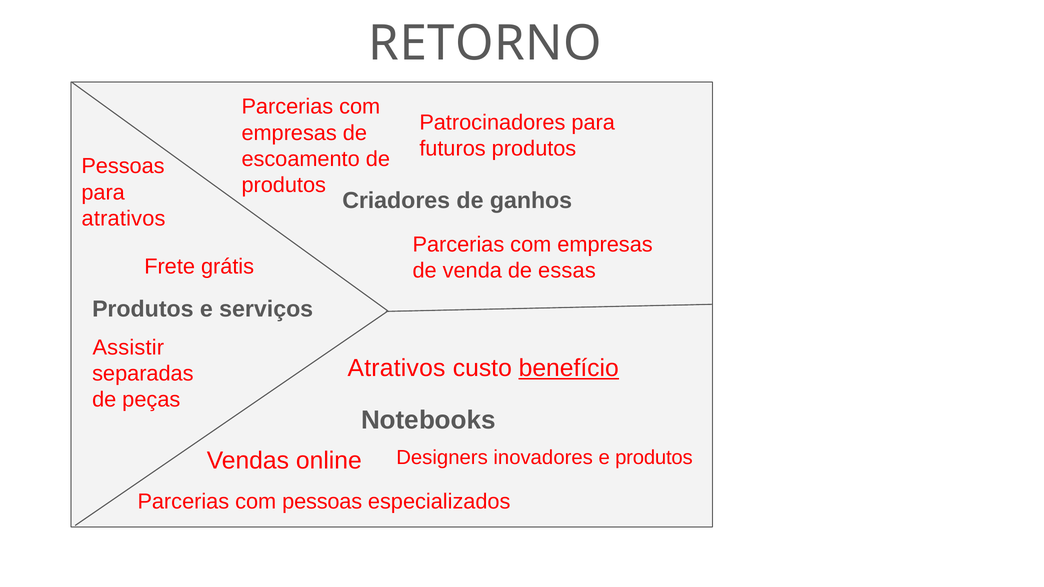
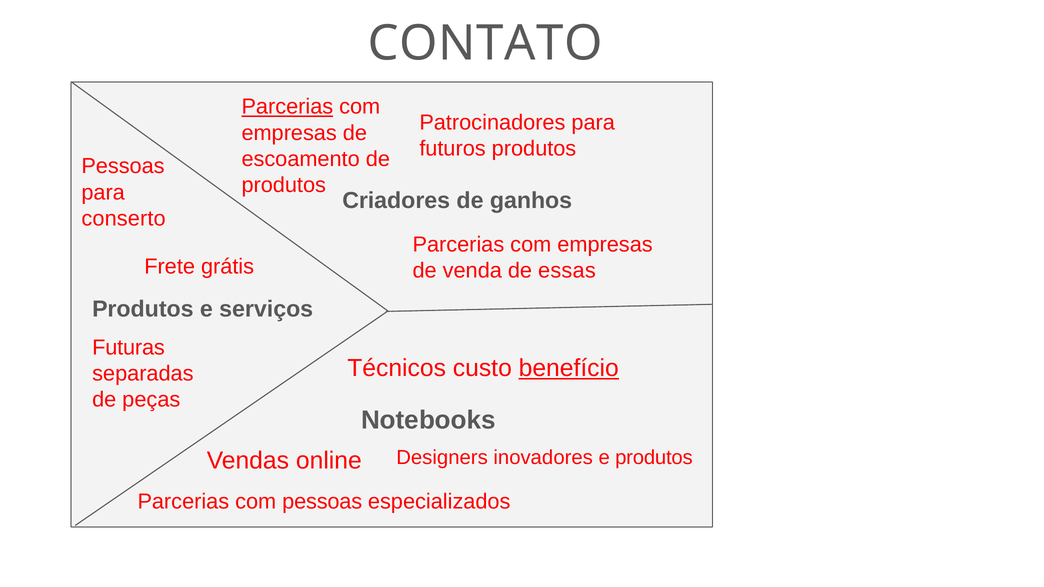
RETORNO: RETORNO -> CONTATO
Parcerias at (287, 107) underline: none -> present
atrativos at (124, 219): atrativos -> conserto
Assistir: Assistir -> Futuras
Atrativos at (397, 368): Atrativos -> Técnicos
